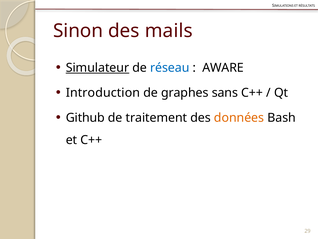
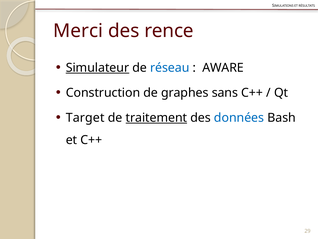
Sinon: Sinon -> Merci
mails: mails -> rence
Introduction: Introduction -> Construction
Github: Github -> Target
traitement underline: none -> present
données colour: orange -> blue
